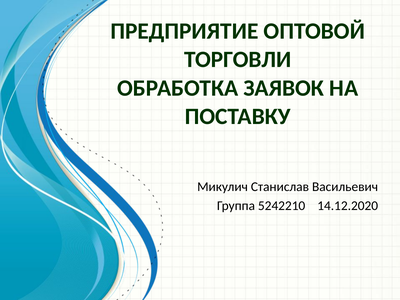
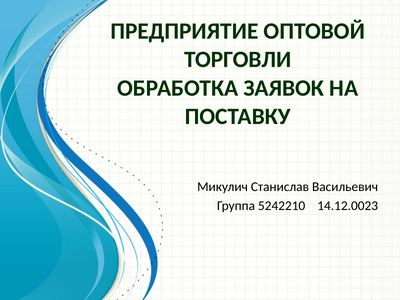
14.12.2020: 14.12.2020 -> 14.12.0023
